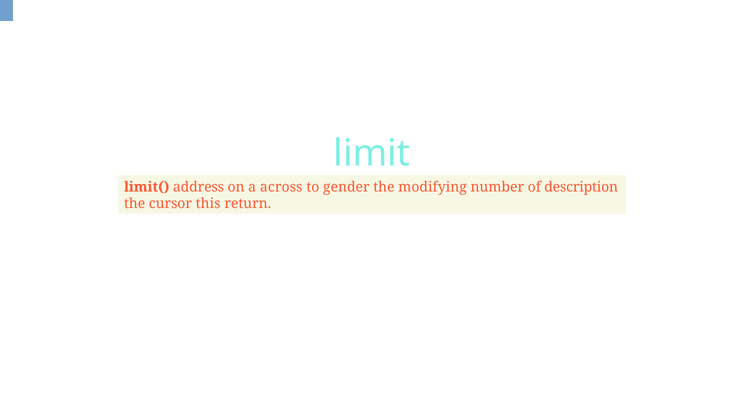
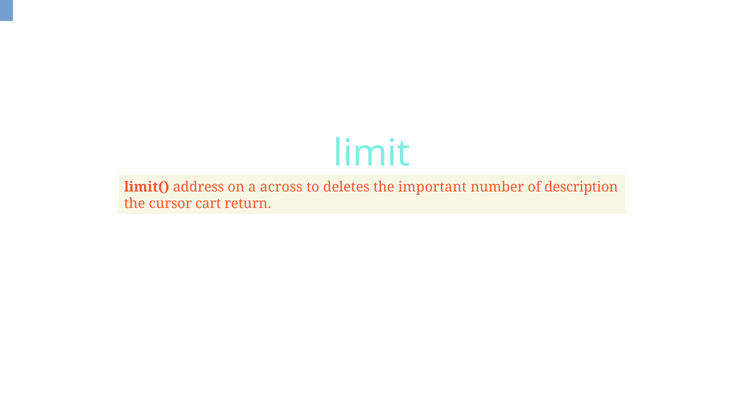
gender: gender -> deletes
modifying: modifying -> important
this: this -> cart
